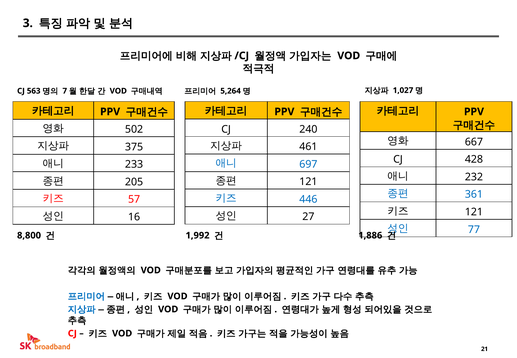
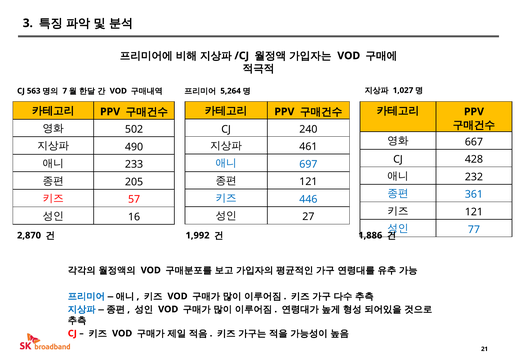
375: 375 -> 490
8,800: 8,800 -> 2,870
